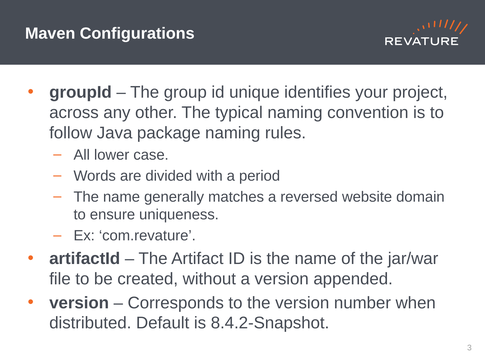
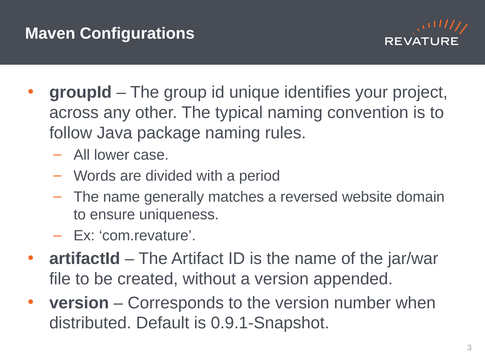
8.4.2-Snapshot: 8.4.2-Snapshot -> 0.9.1-Snapshot
